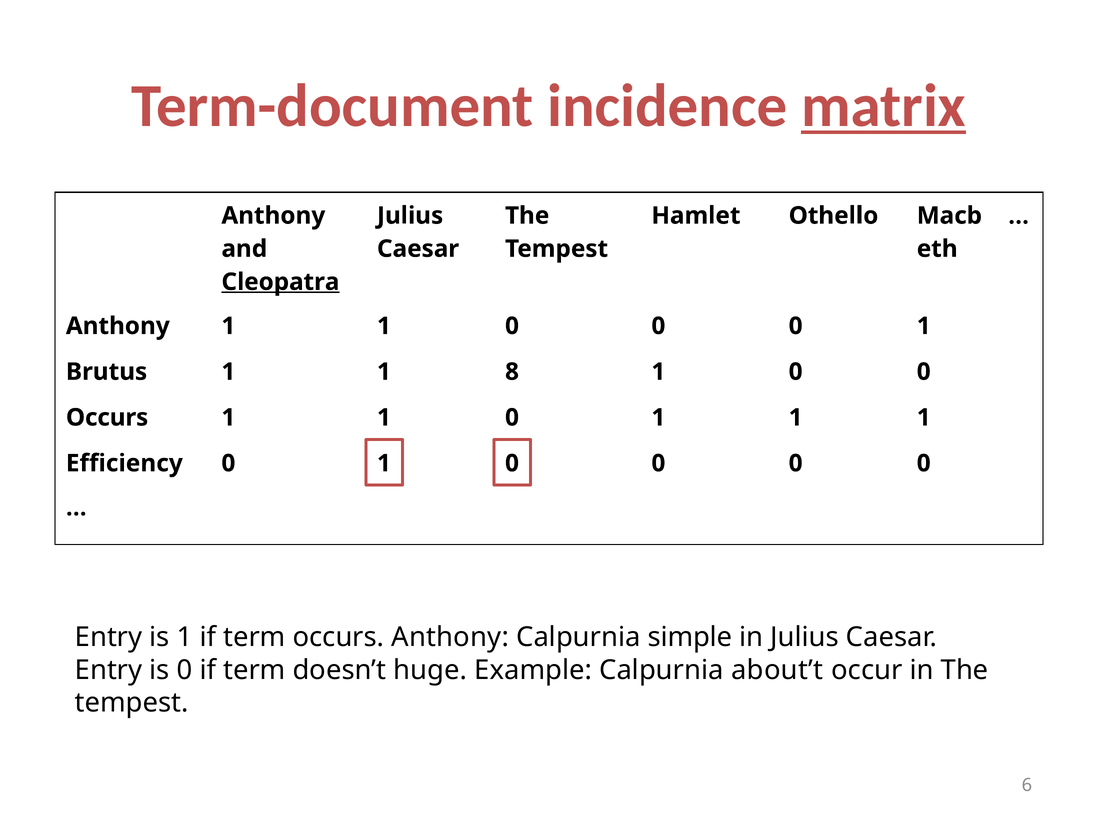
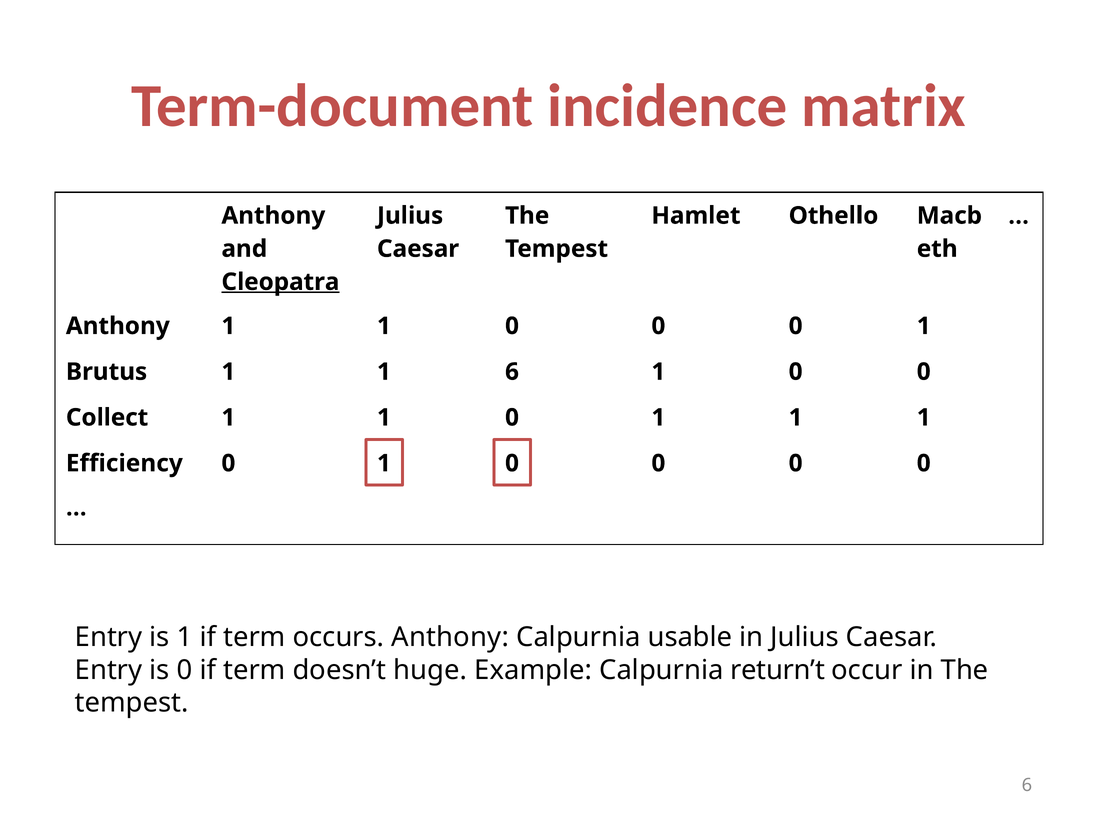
matrix underline: present -> none
1 8: 8 -> 6
Occurs at (107, 417): Occurs -> Collect
simple: simple -> usable
about’t: about’t -> return’t
